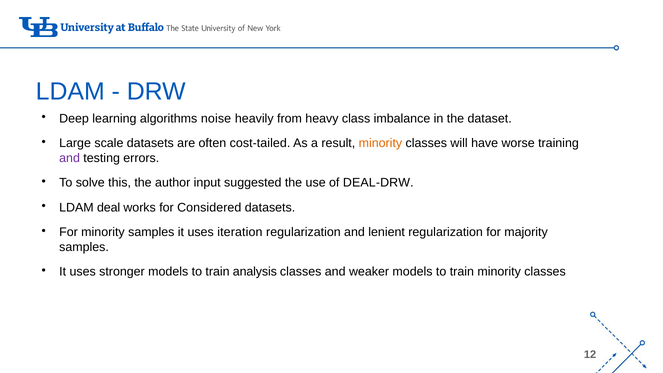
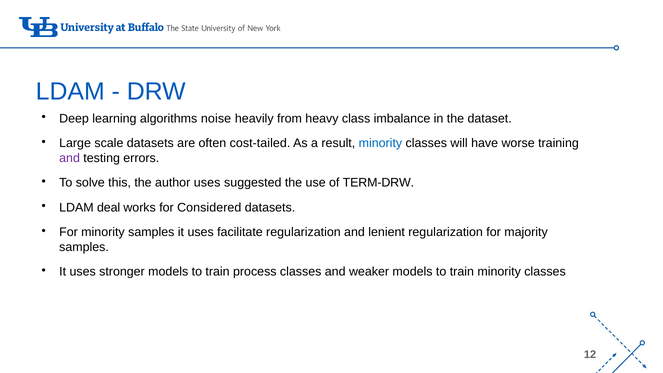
minority at (380, 143) colour: orange -> blue
author input: input -> uses
DEAL-DRW: DEAL-DRW -> TERM-DRW
iteration: iteration -> facilitate
analysis: analysis -> process
